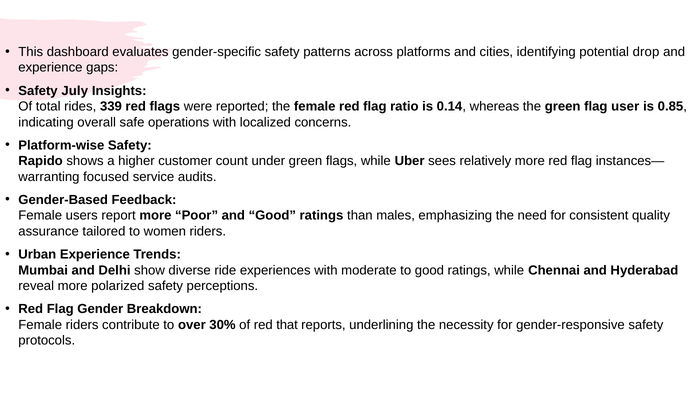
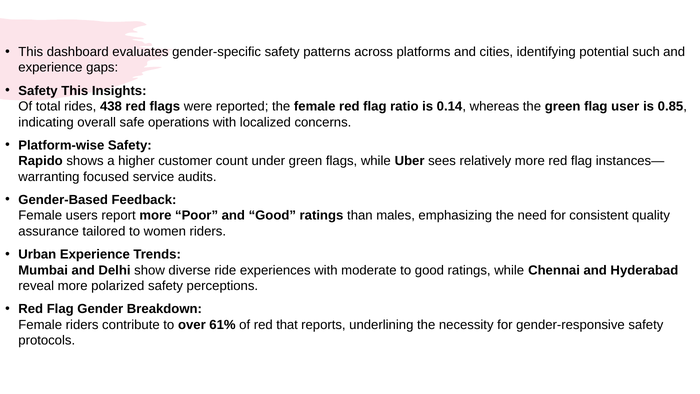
drop: drop -> such
Safety July: July -> This
339: 339 -> 438
30%: 30% -> 61%
